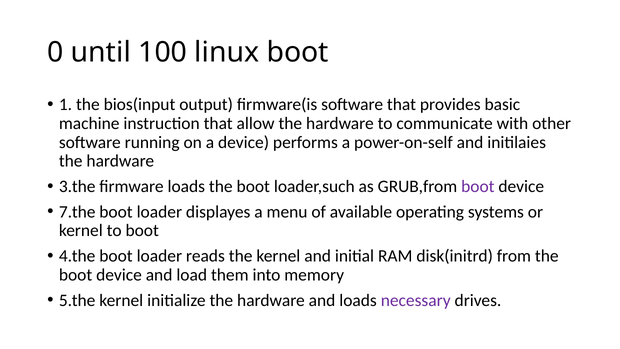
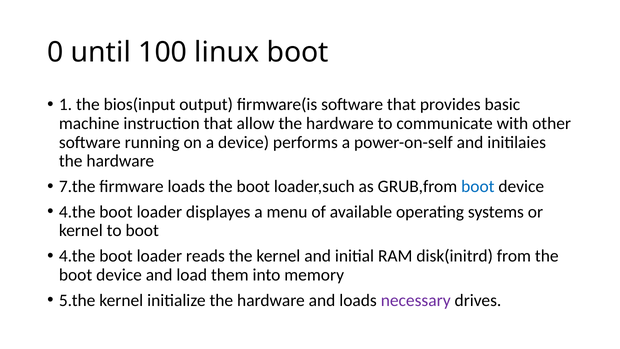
3.the: 3.the -> 7.the
boot at (478, 186) colour: purple -> blue
7.the at (77, 212): 7.the -> 4.the
